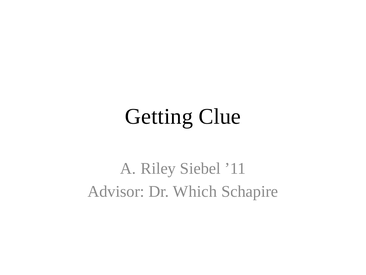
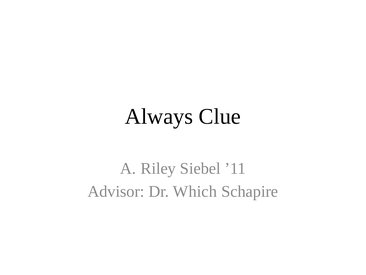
Getting: Getting -> Always
